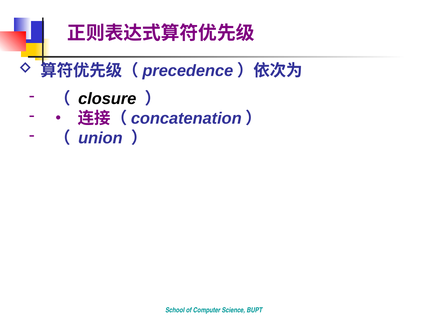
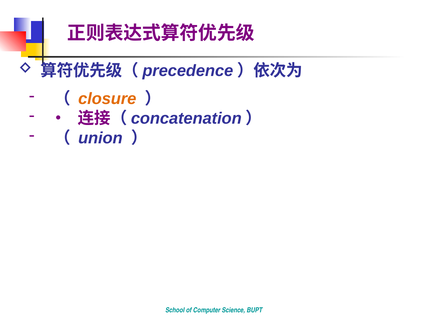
closure colour: black -> orange
